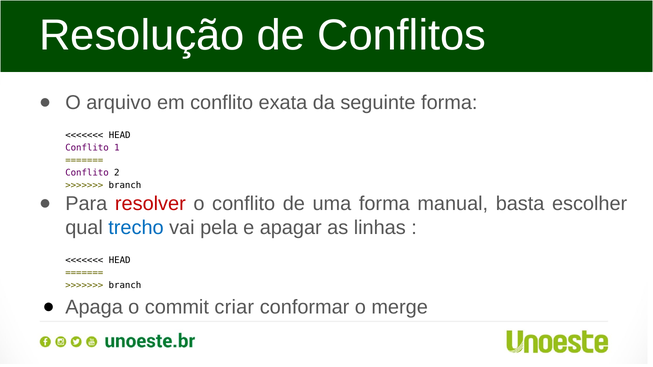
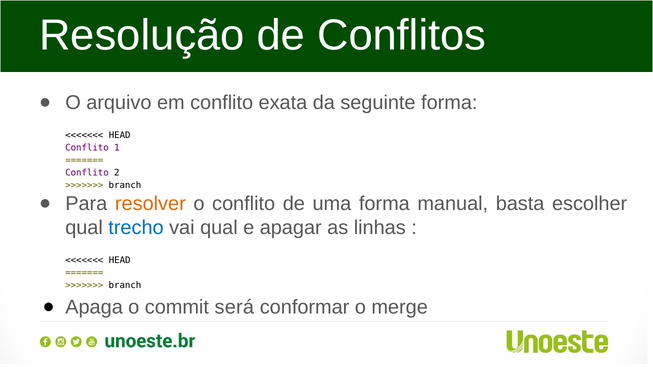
resolver colour: red -> orange
vai pela: pela -> qual
criar: criar -> será
